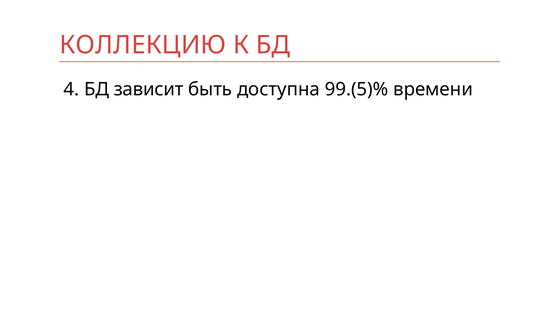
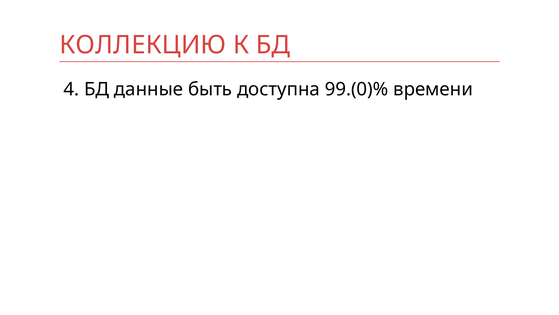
зависит: зависит -> данные
99.(5)%: 99.(5)% -> 99.(0)%
